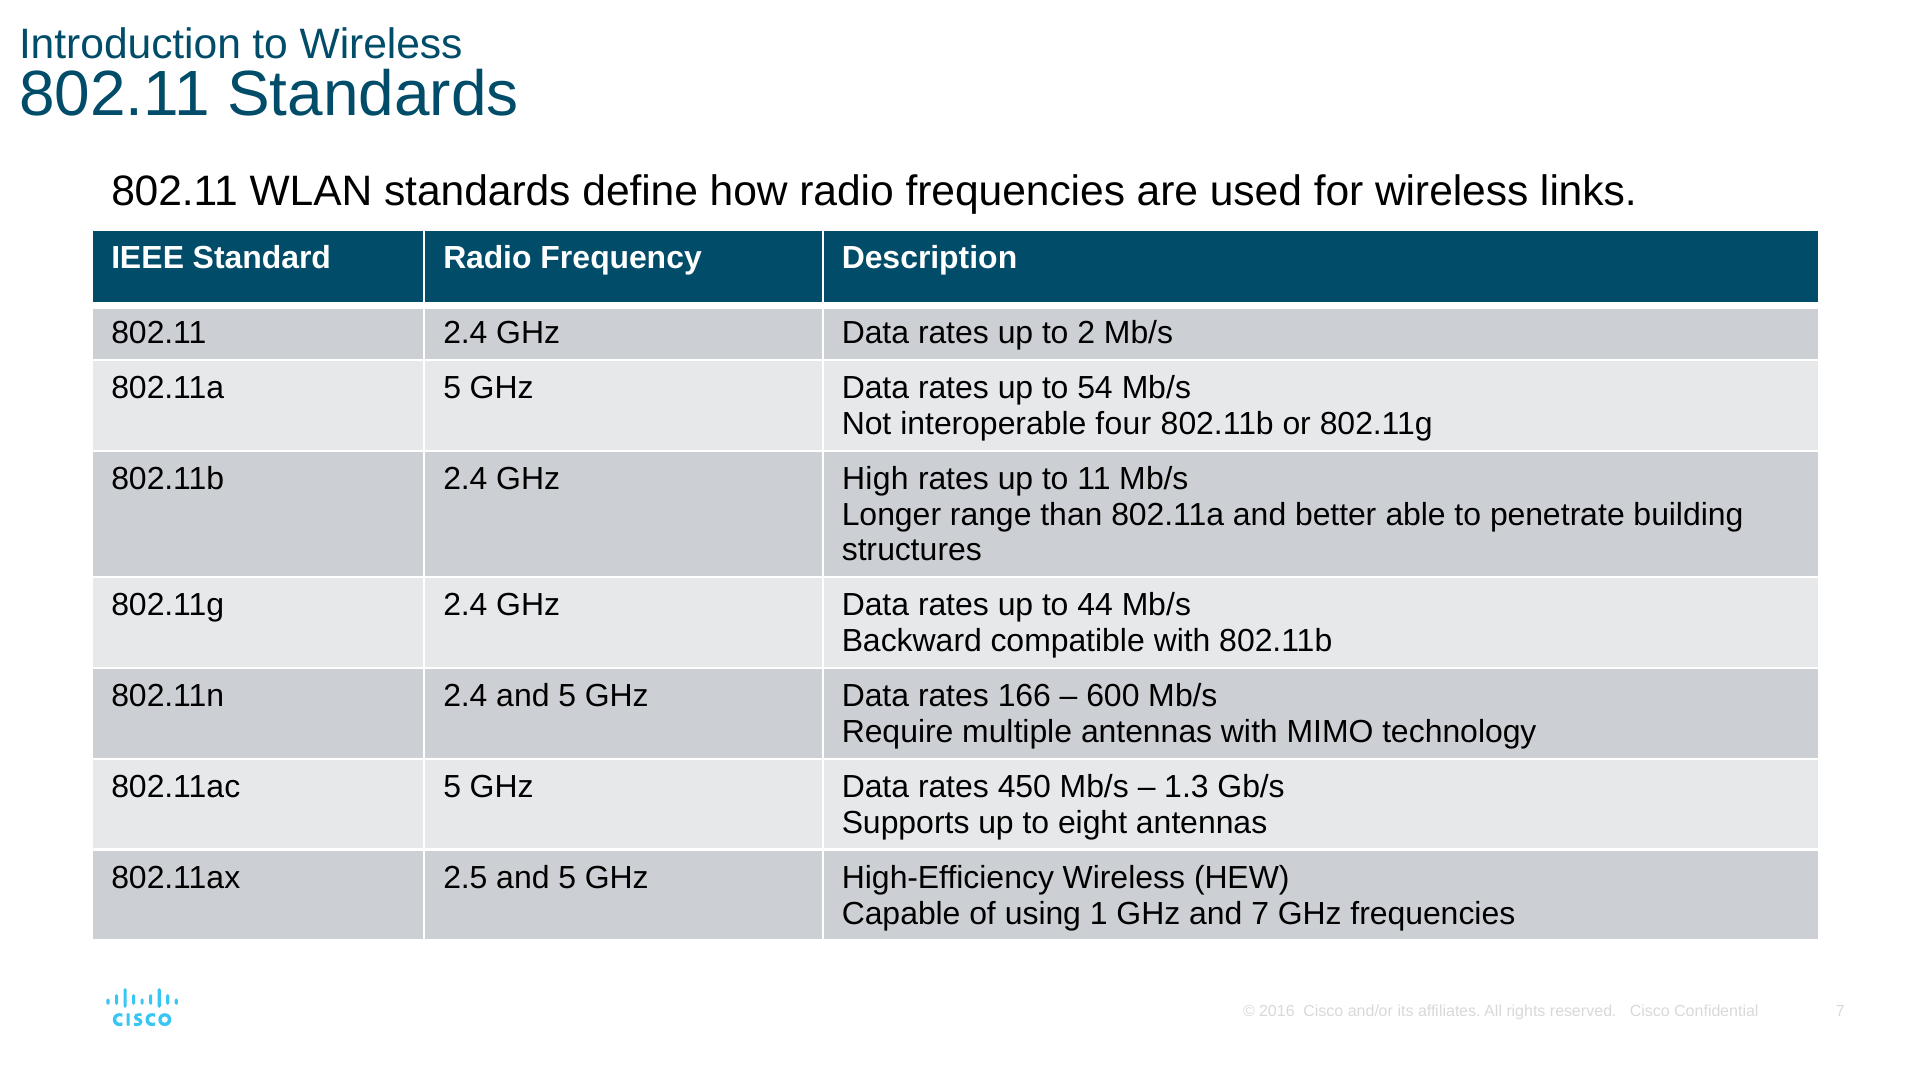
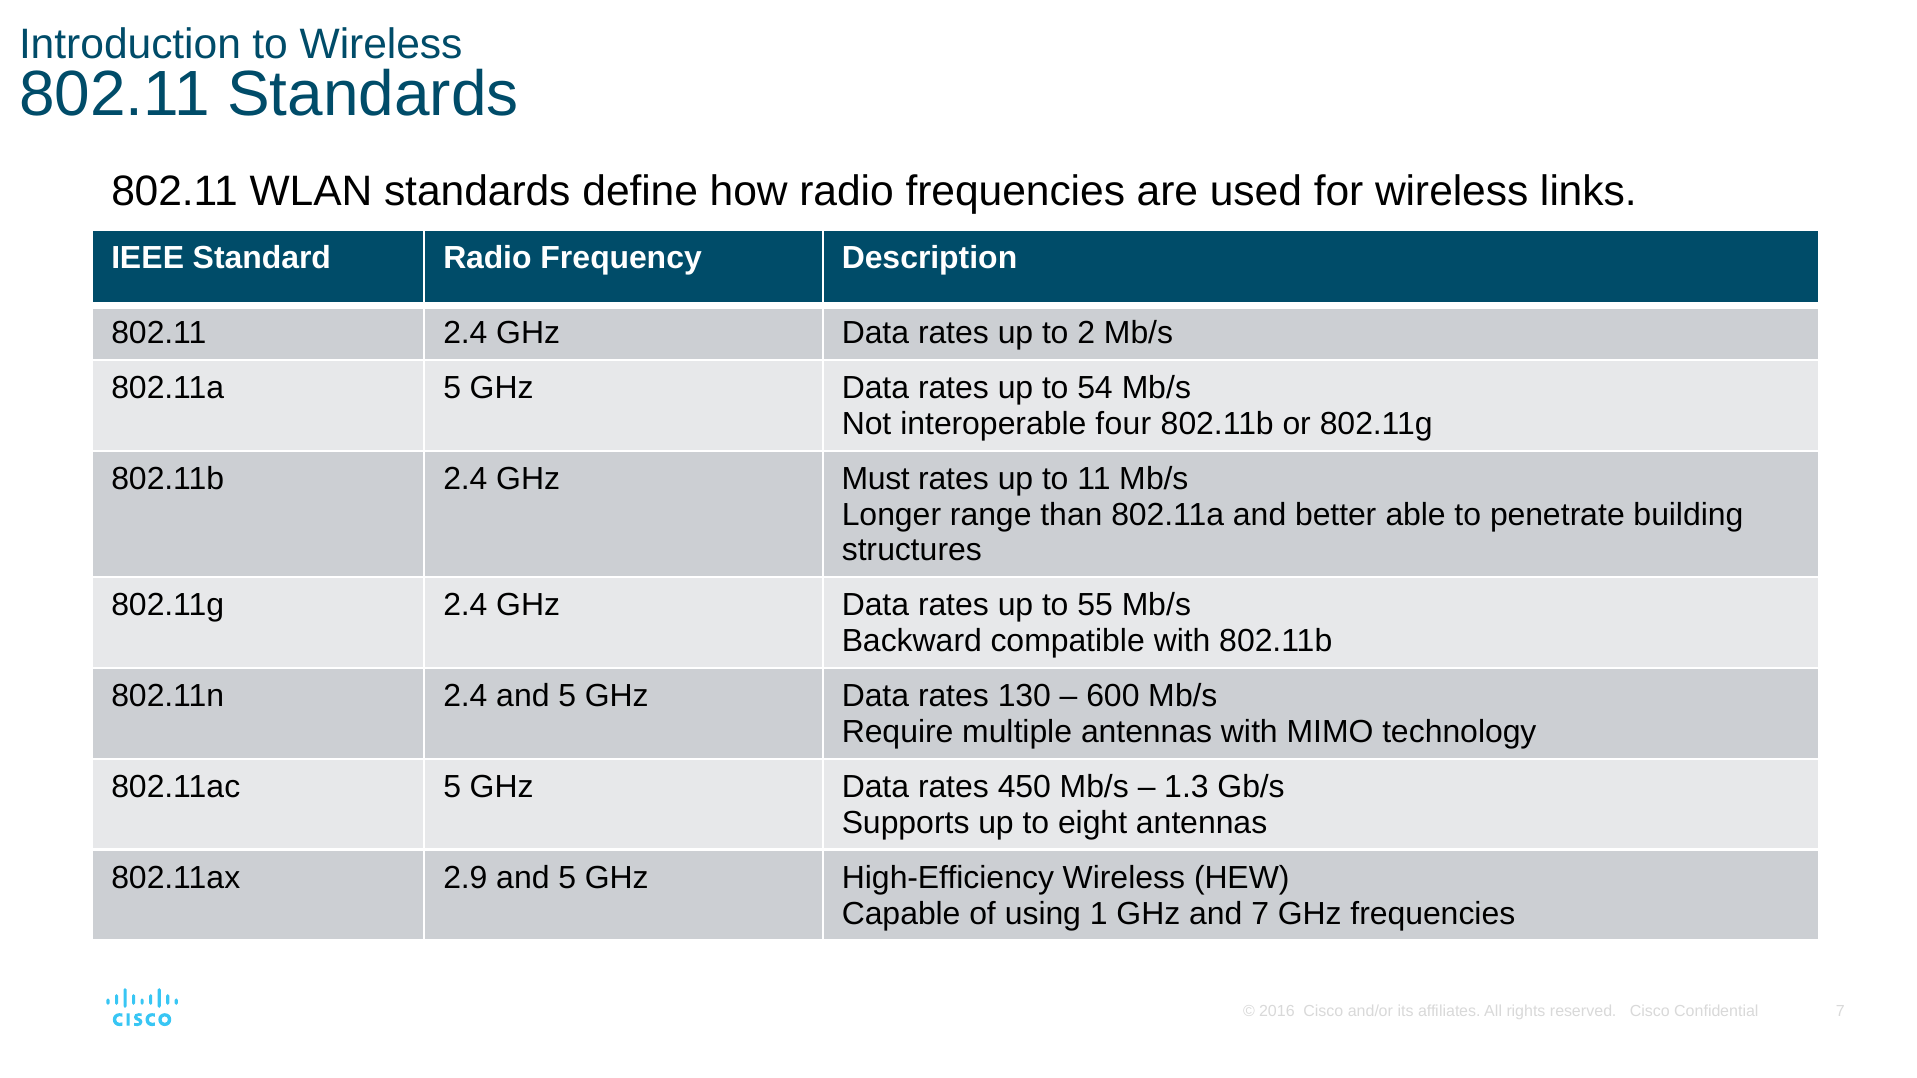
High: High -> Must
44: 44 -> 55
166: 166 -> 130
2.5: 2.5 -> 2.9
